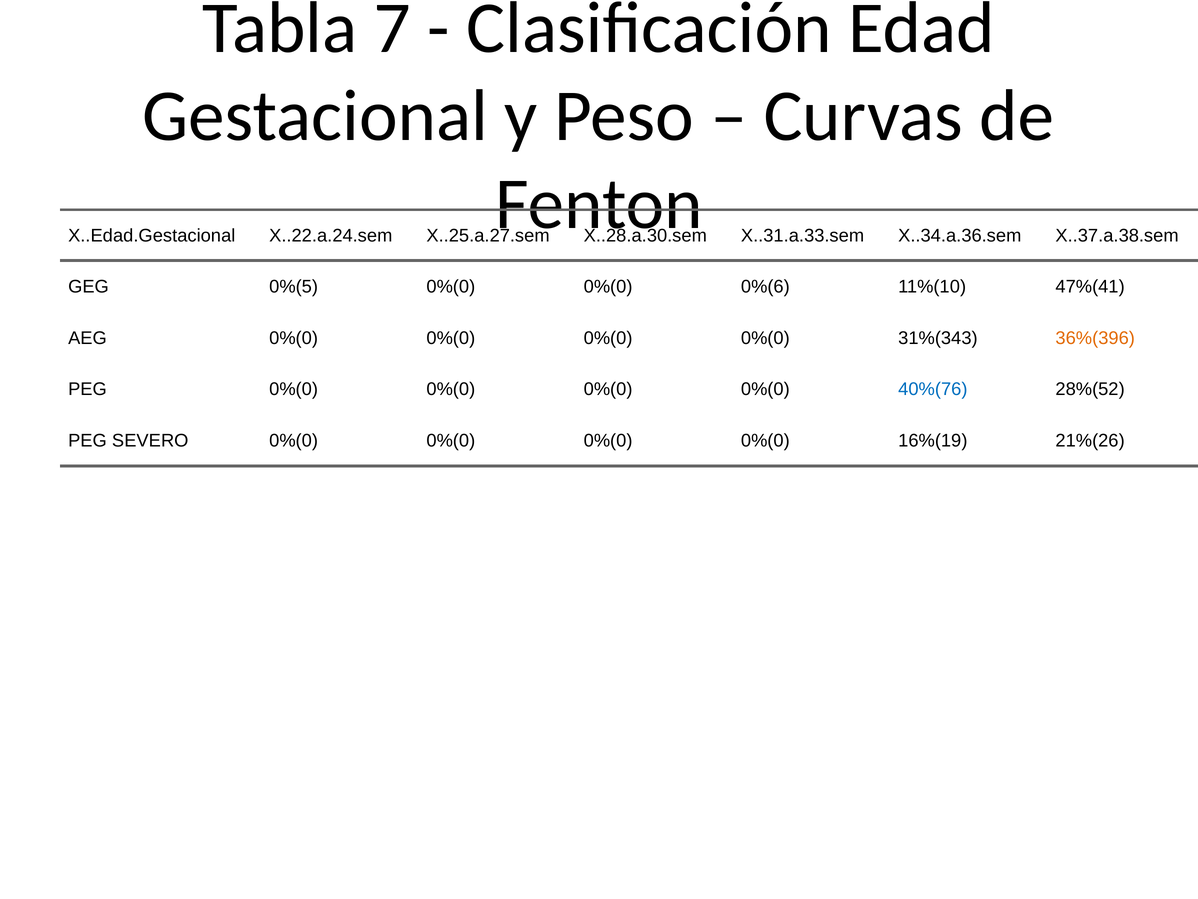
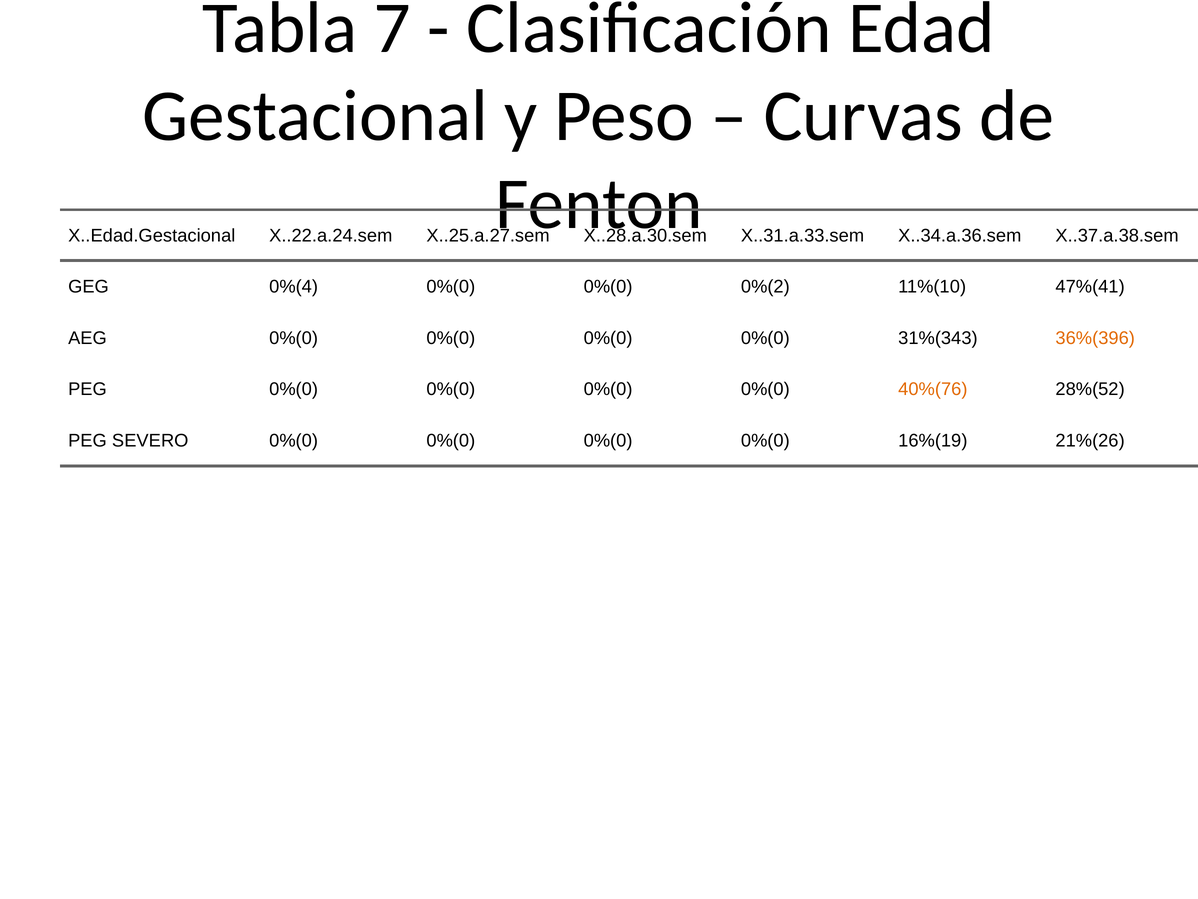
0%(5: 0%(5 -> 0%(4
0%(6: 0%(6 -> 0%(2
40%(76 colour: blue -> orange
